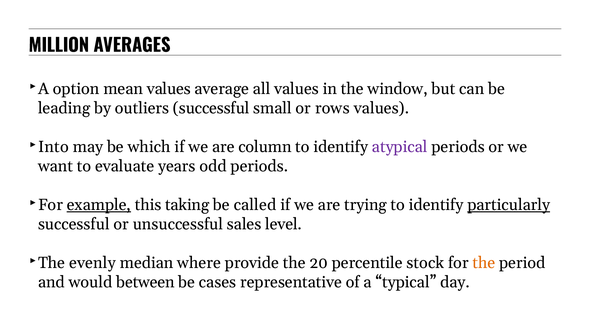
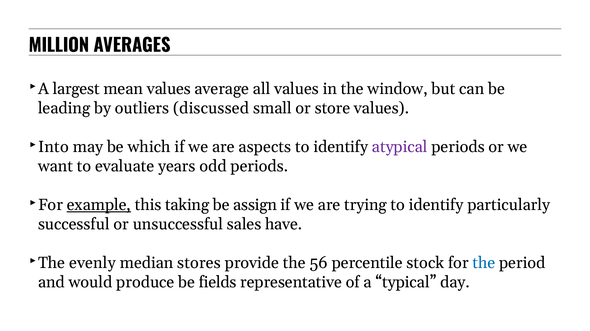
option: option -> largest
outliers successful: successful -> discussed
rows: rows -> store
column: column -> aspects
called: called -> assign
particularly underline: present -> none
level: level -> have
where: where -> stores
20: 20 -> 56
the at (484, 263) colour: orange -> blue
between: between -> produce
cases: cases -> fields
